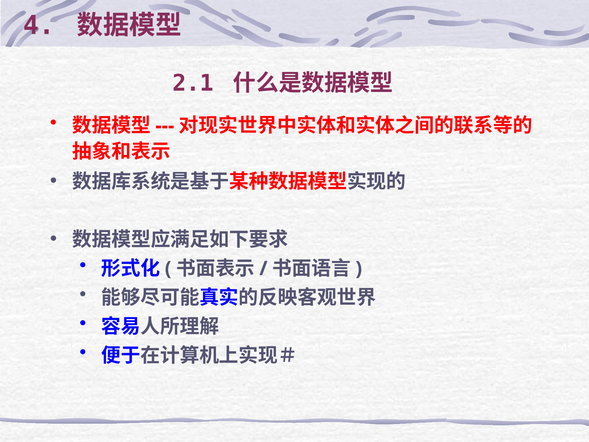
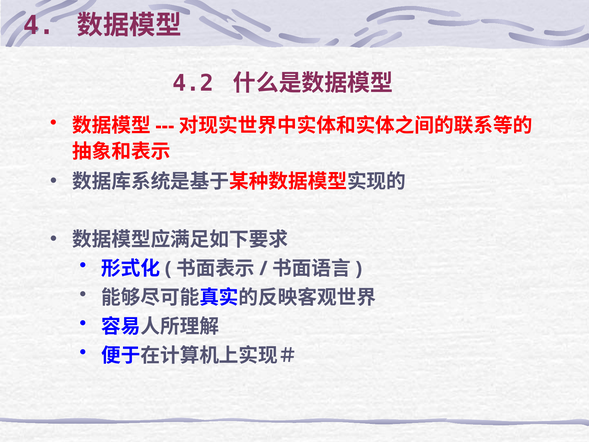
2.1: 2.1 -> 4.2
